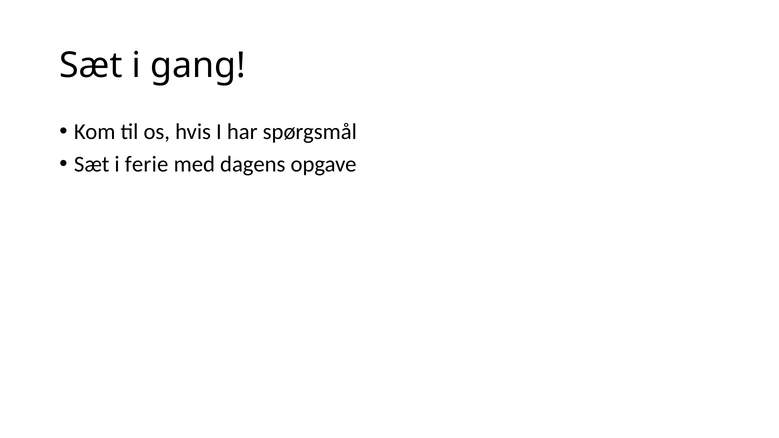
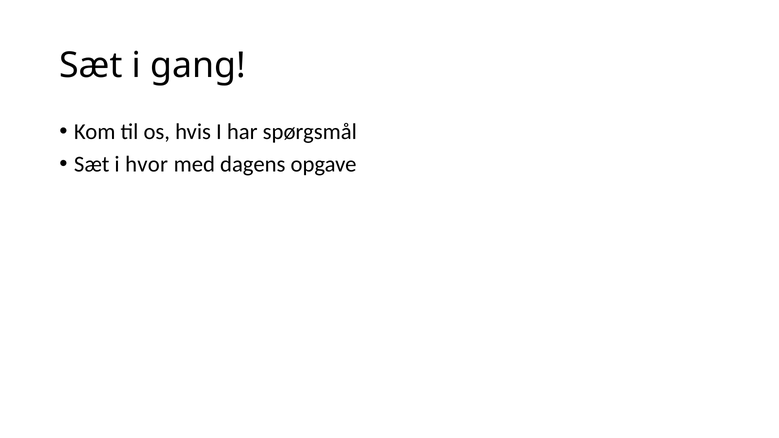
ferie: ferie -> hvor
